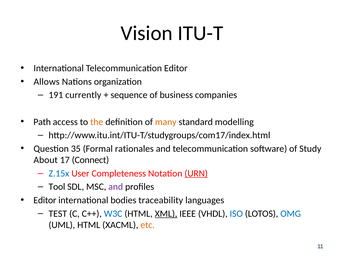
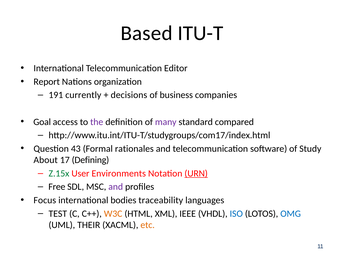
Vision: Vision -> Based
Allows: Allows -> Report
sequence: sequence -> decisions
Path: Path -> Goal
the colour: orange -> purple
many colour: orange -> purple
modelling: modelling -> compared
35: 35 -> 43
Connect: Connect -> Defining
Z.15x colour: blue -> green
Completeness: Completeness -> Environments
Tool: Tool -> Free
Editor at (45, 200): Editor -> Focus
W3C colour: blue -> orange
XML underline: present -> none
UML HTML: HTML -> THEIR
